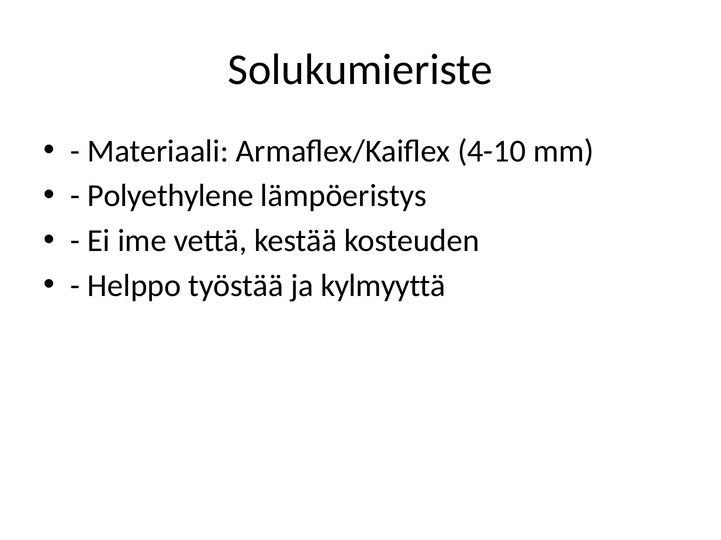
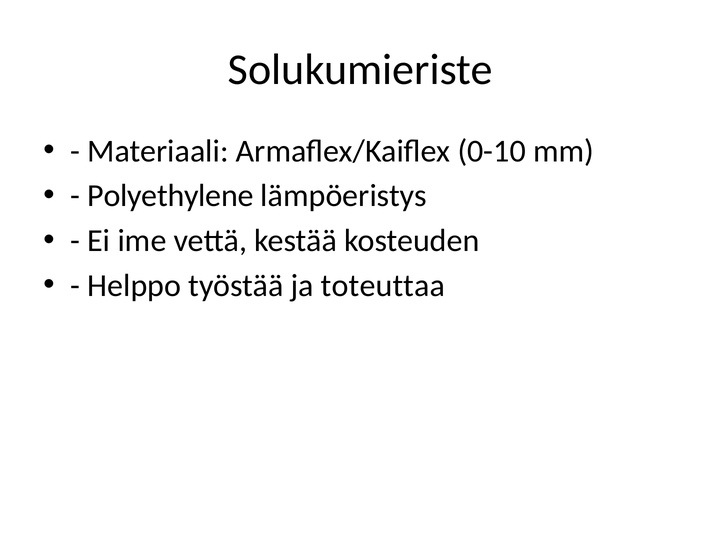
4-10: 4-10 -> 0-10
kylmyyttä: kylmyyttä -> toteuttaa
